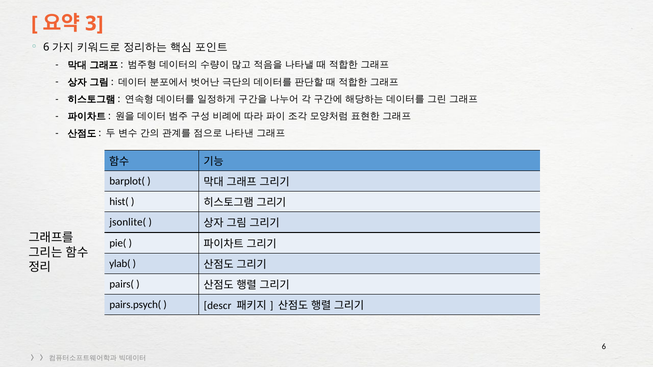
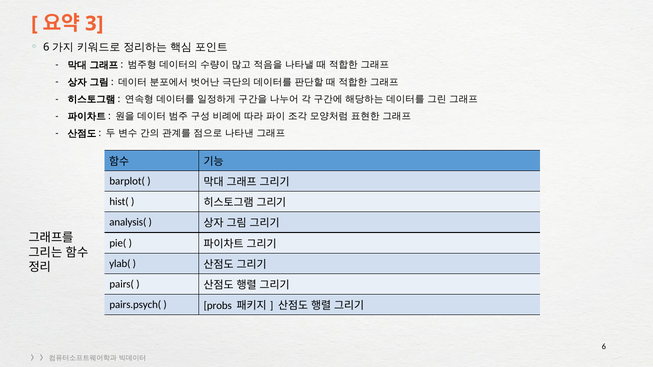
jsonlite(: jsonlite( -> analysis(
descr: descr -> probs
